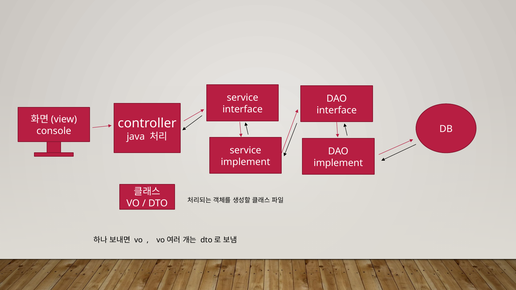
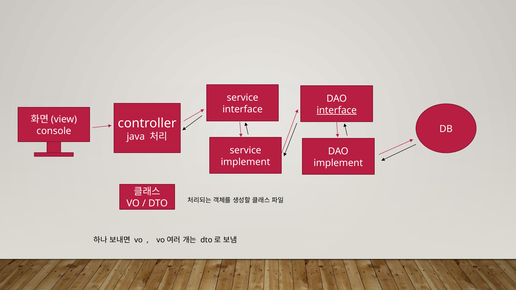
interface at (337, 110) underline: none -> present
